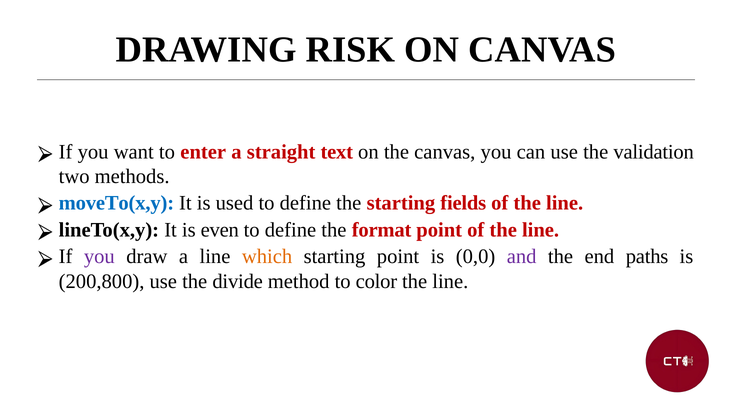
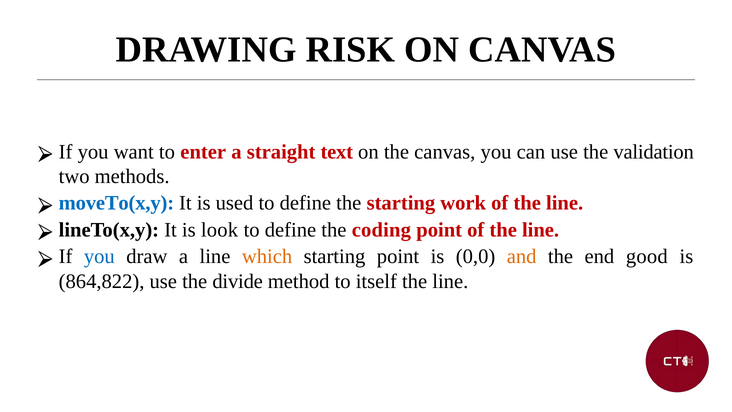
fields: fields -> work
even: even -> look
format: format -> coding
you at (99, 256) colour: purple -> blue
and colour: purple -> orange
paths: paths -> good
200,800: 200,800 -> 864,822
color: color -> itself
